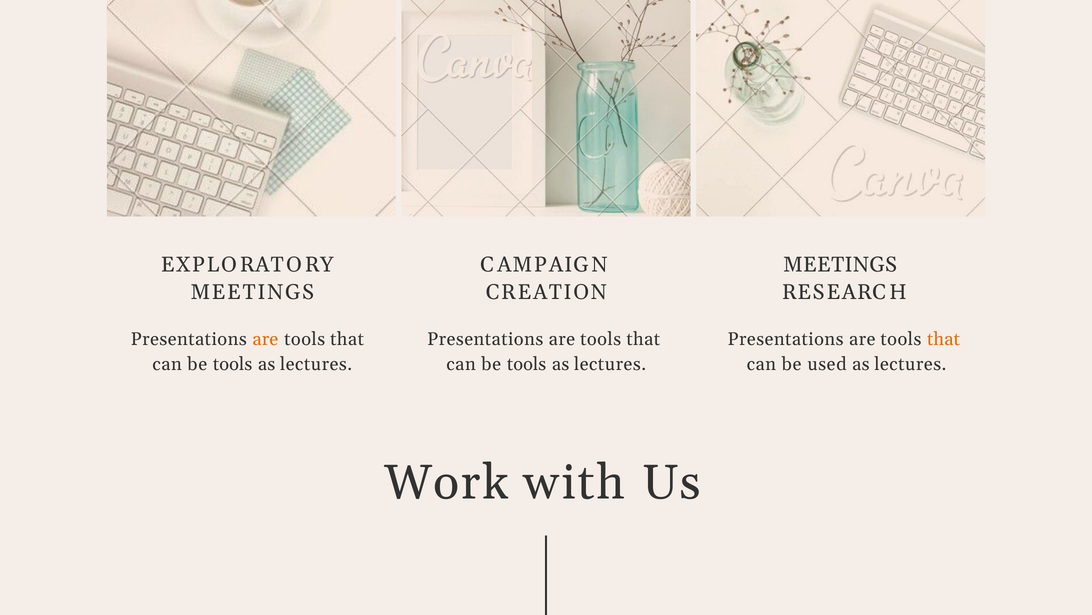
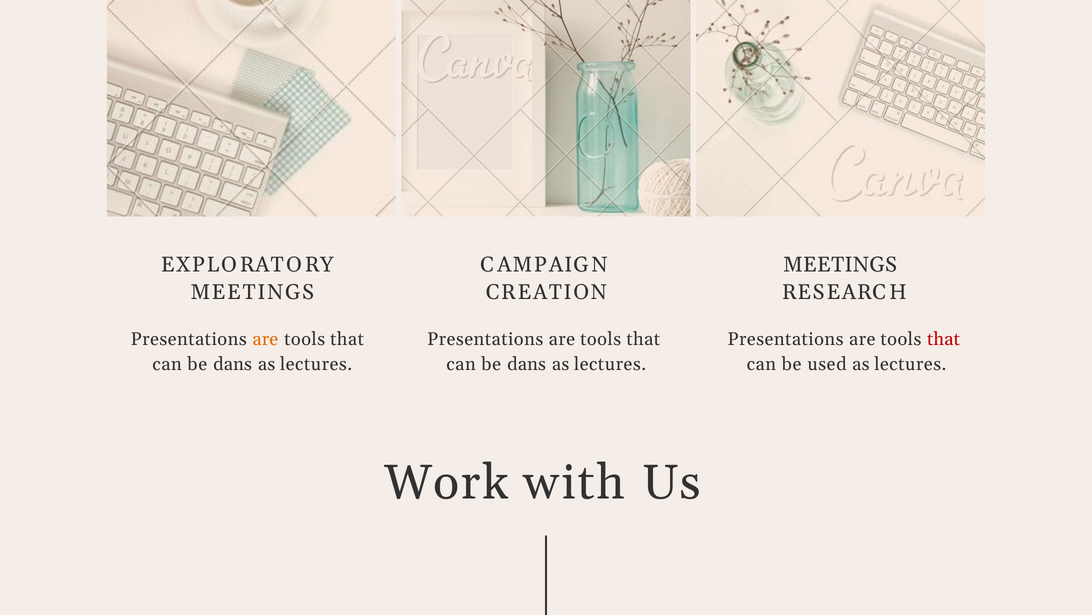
that at (943, 339) colour: orange -> red
tools at (233, 364): tools -> dans
tools at (527, 364): tools -> dans
